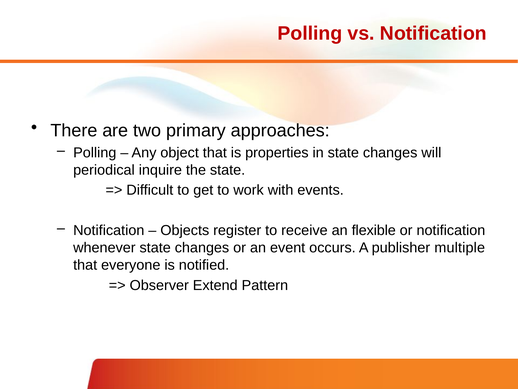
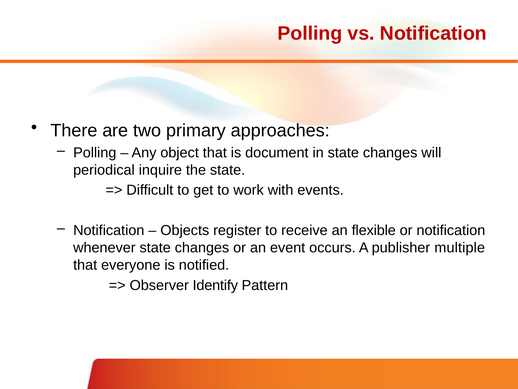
properties: properties -> document
Extend: Extend -> Identify
